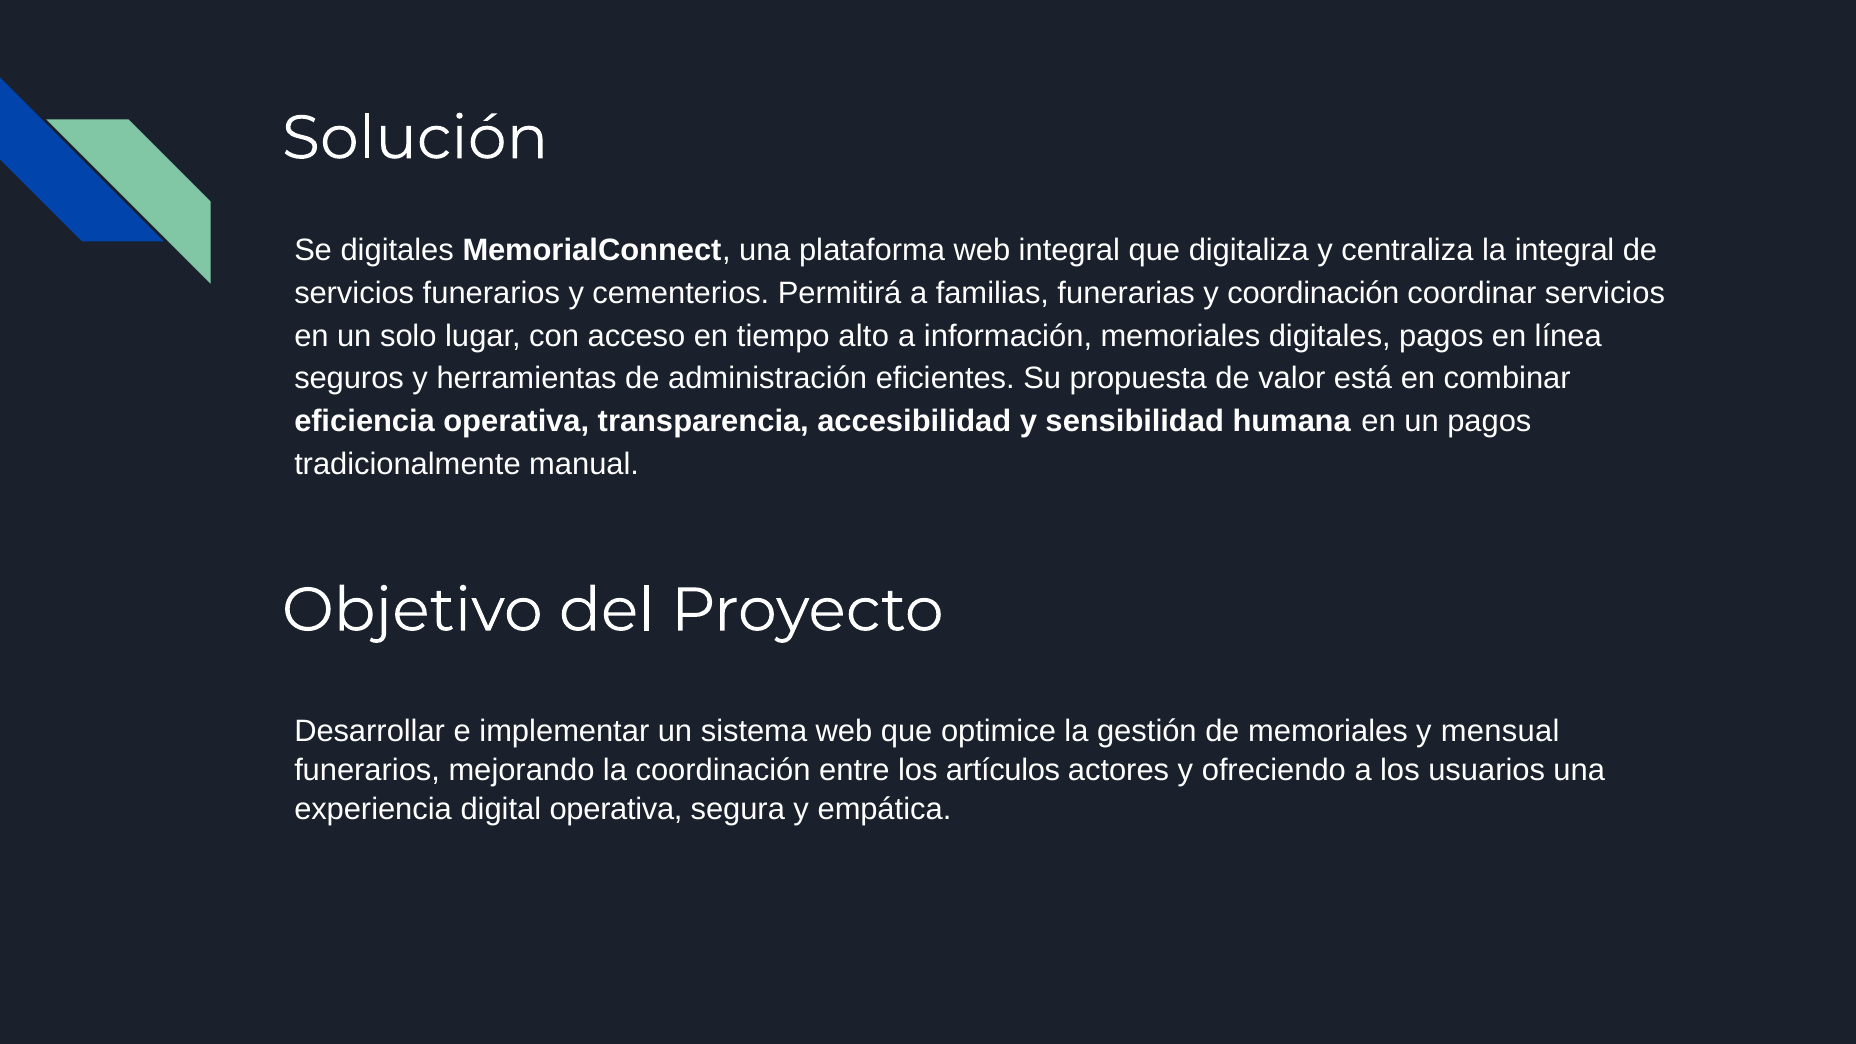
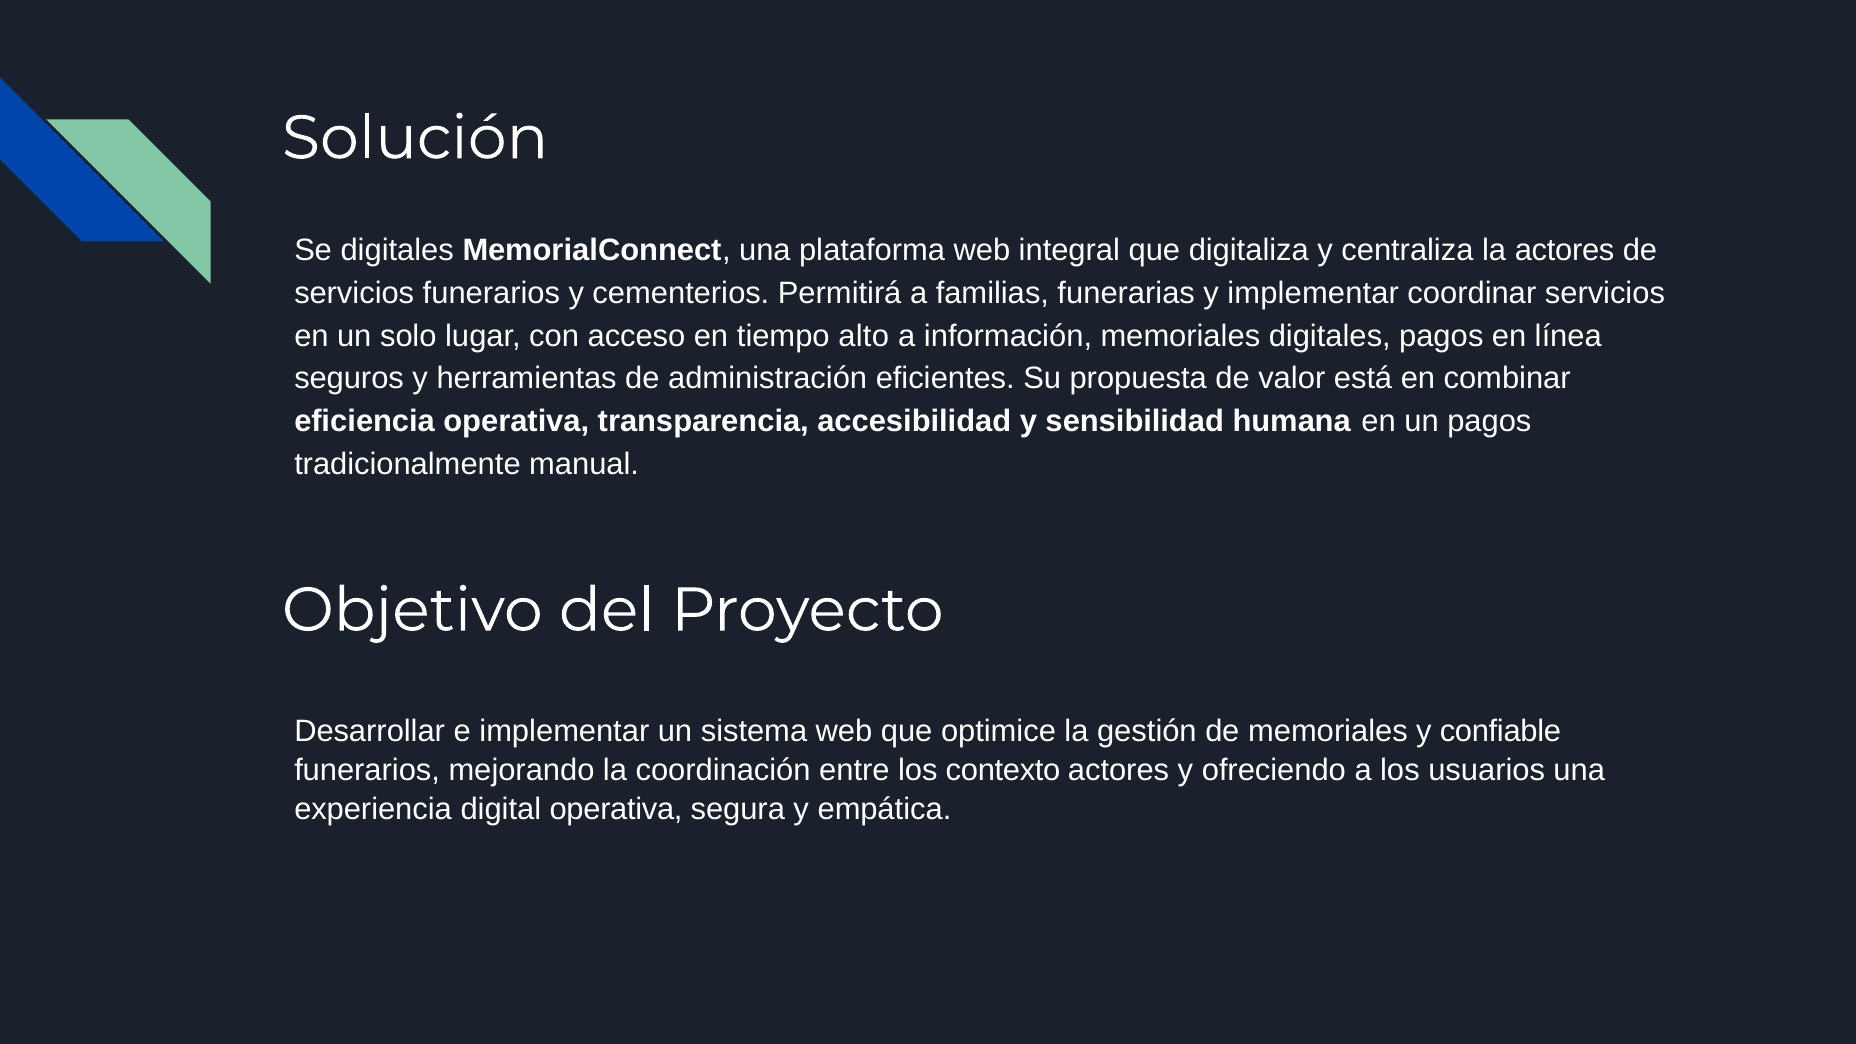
la integral: integral -> actores
y coordinación: coordinación -> implementar
mensual: mensual -> confiable
artículos: artículos -> contexto
